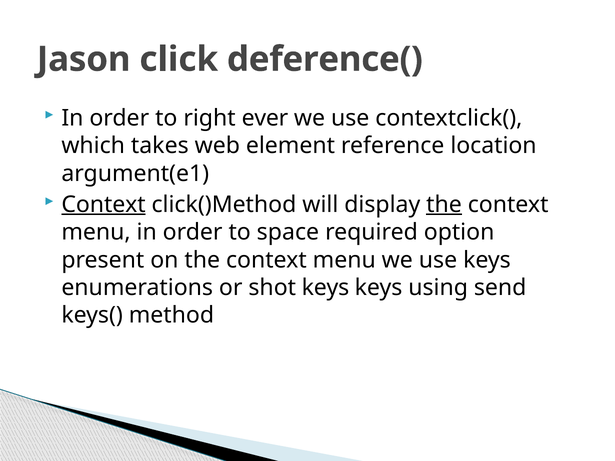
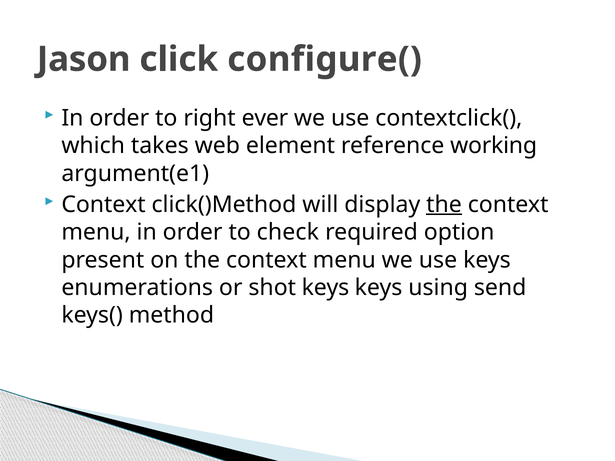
deference(: deference( -> configure(
location: location -> working
Context at (104, 205) underline: present -> none
space: space -> check
